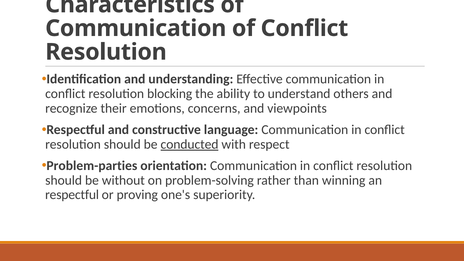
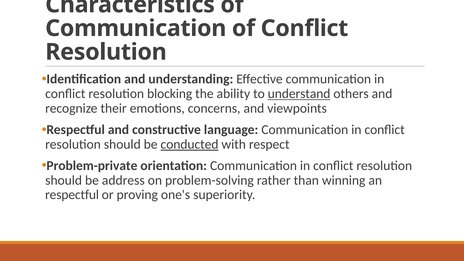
understand underline: none -> present
Problem-parties: Problem-parties -> Problem-private
without: without -> address
